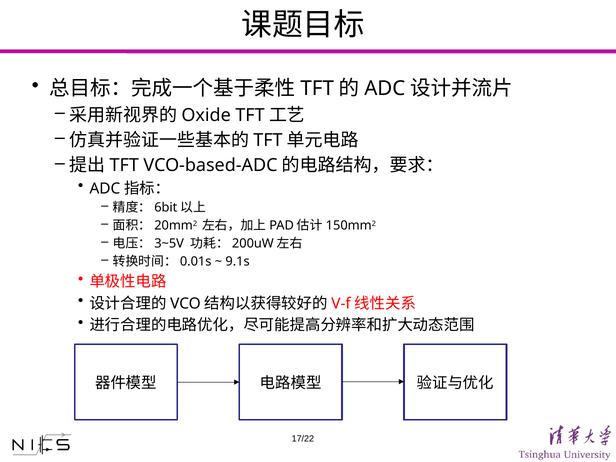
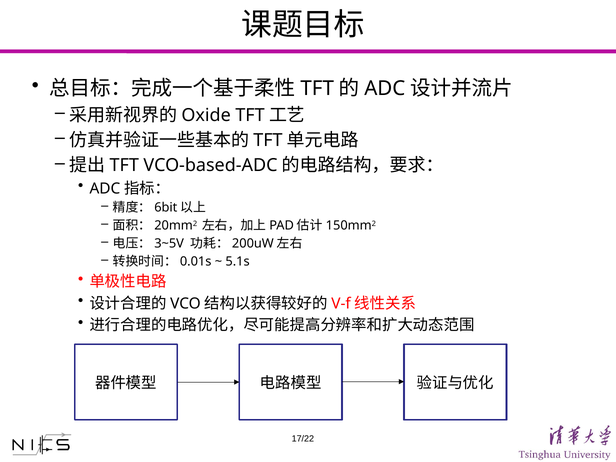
9.1s: 9.1s -> 5.1s
